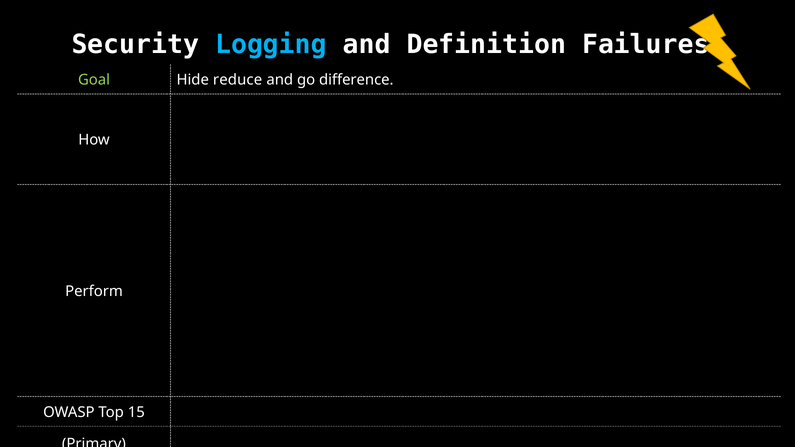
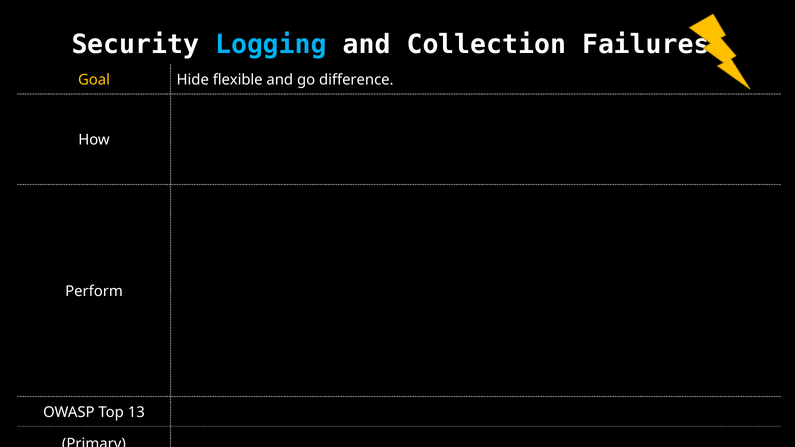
Definition: Definition -> Collection
Goal colour: light green -> yellow
reduce: reduce -> flexible
15: 15 -> 13
